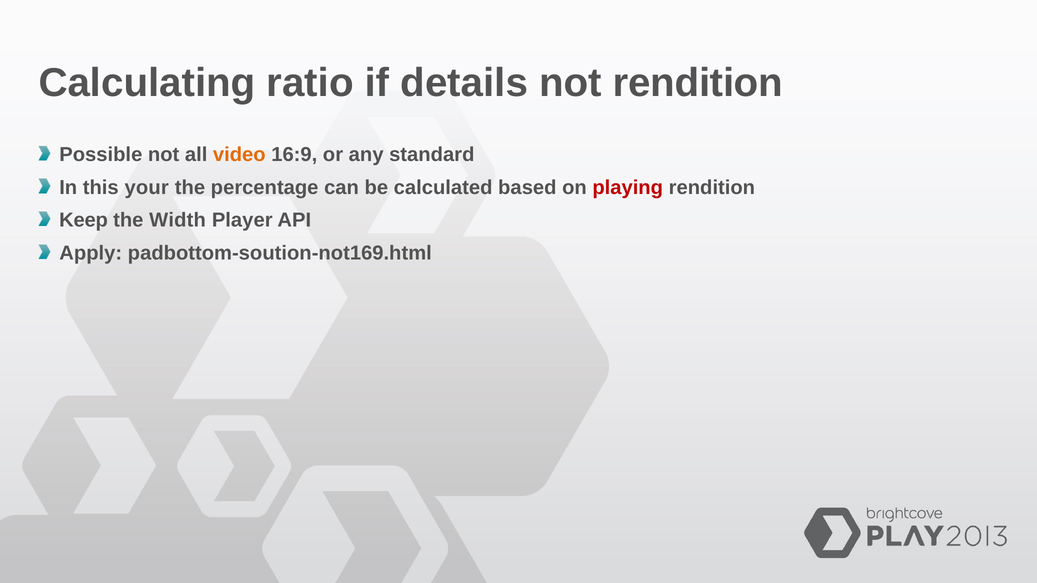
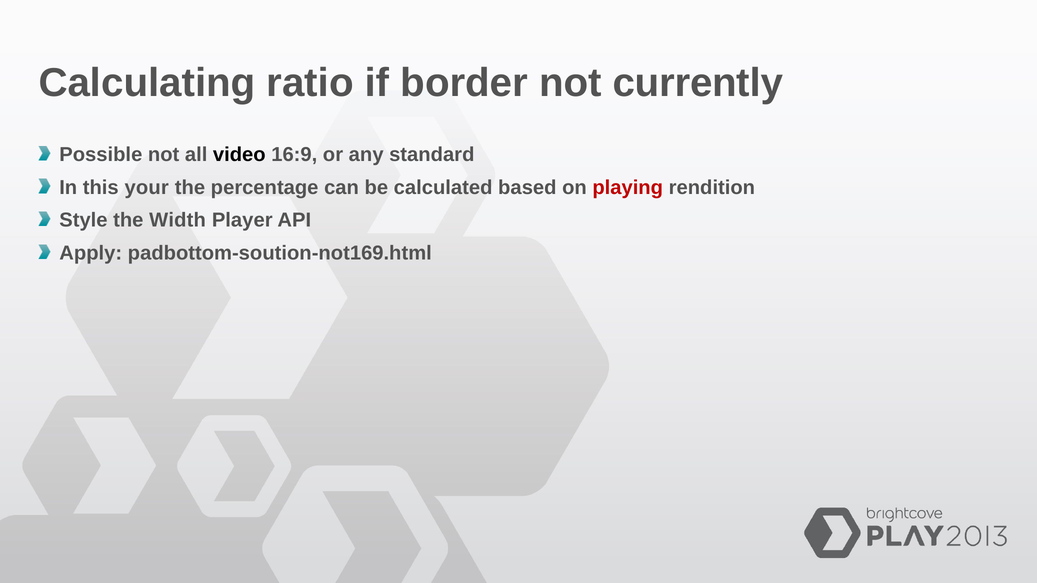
details: details -> border
not rendition: rendition -> currently
video colour: orange -> black
Keep: Keep -> Style
